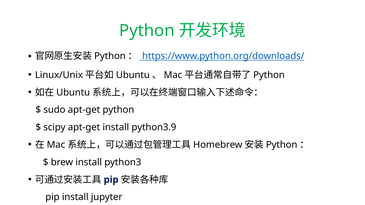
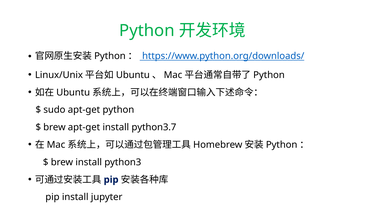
scipy at (54, 127): scipy -> brew
python3.9: python3.9 -> python3.7
